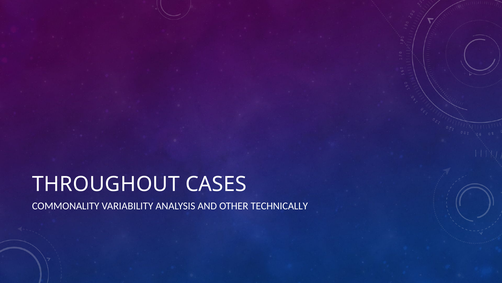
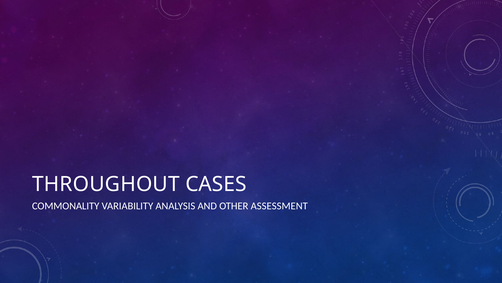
TECHNICALLY: TECHNICALLY -> ASSESSMENT
